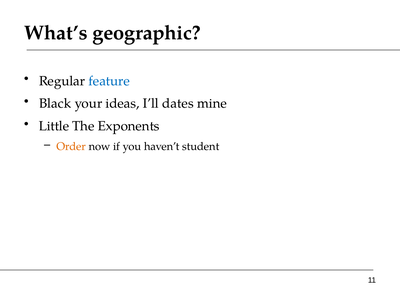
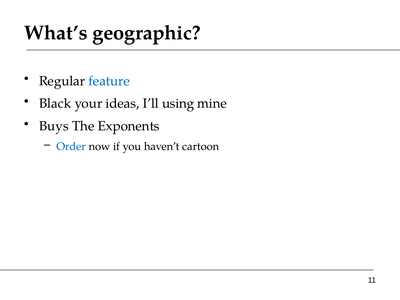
dates: dates -> using
Little: Little -> Buys
Order colour: orange -> blue
student: student -> cartoon
